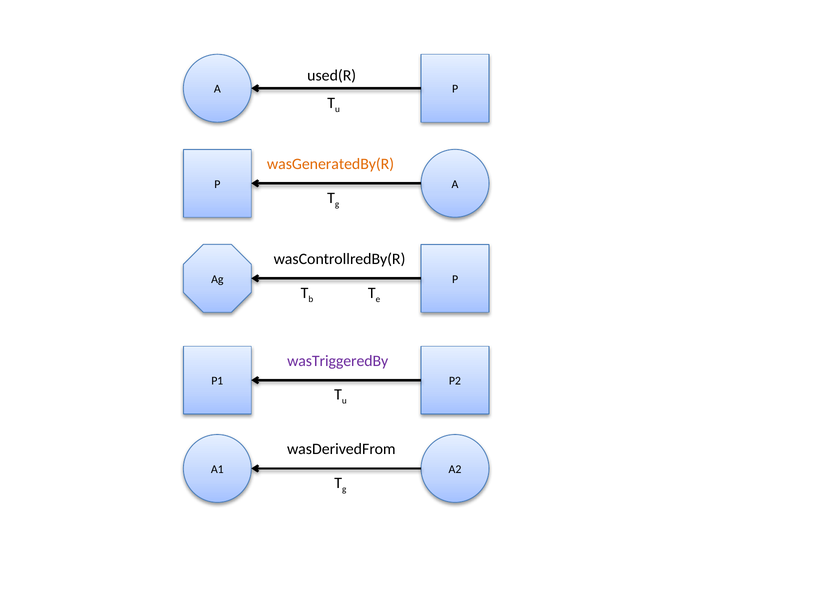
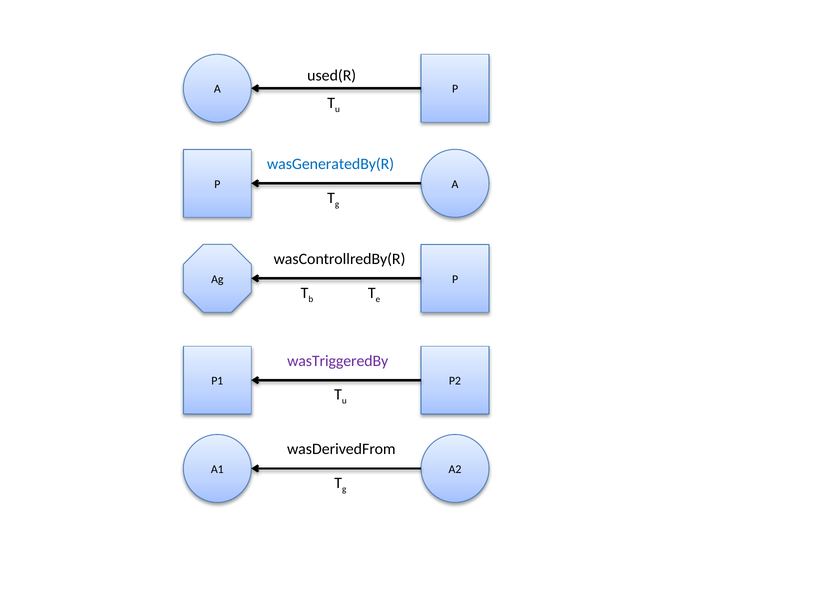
wasGeneratedBy(R colour: orange -> blue
